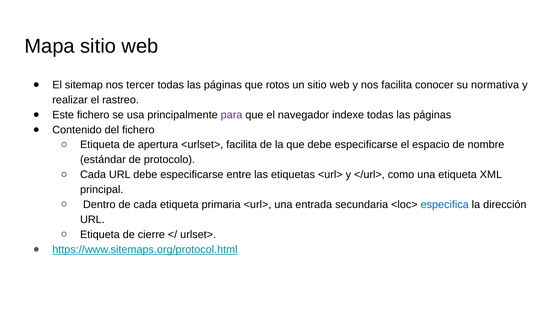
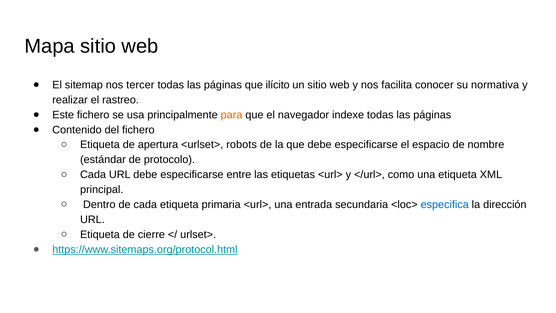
rotos: rotos -> ilícito
para colour: purple -> orange
<urlset> facilita: facilita -> robots
